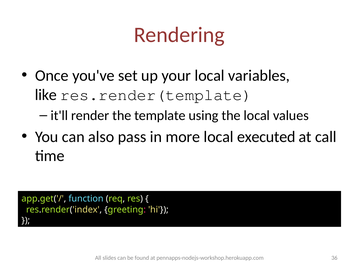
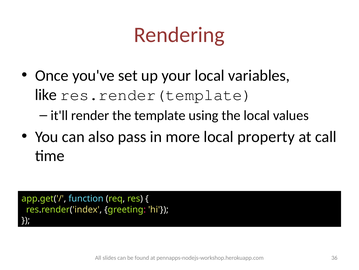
executed: executed -> property
